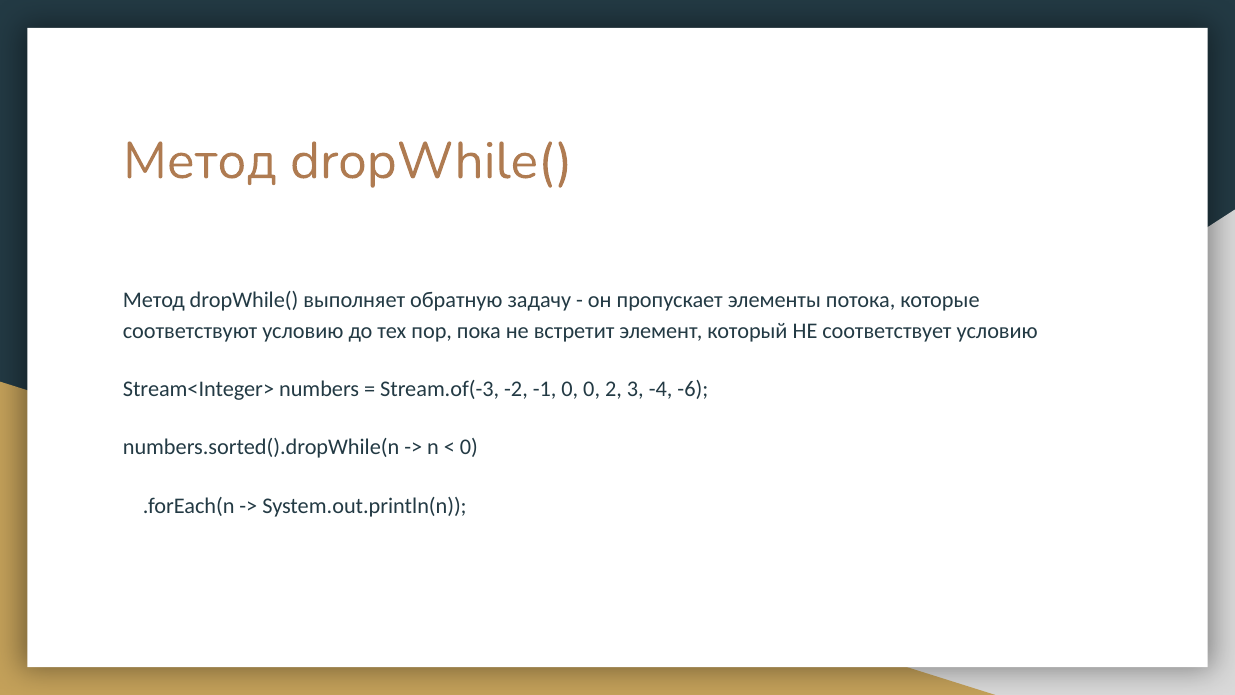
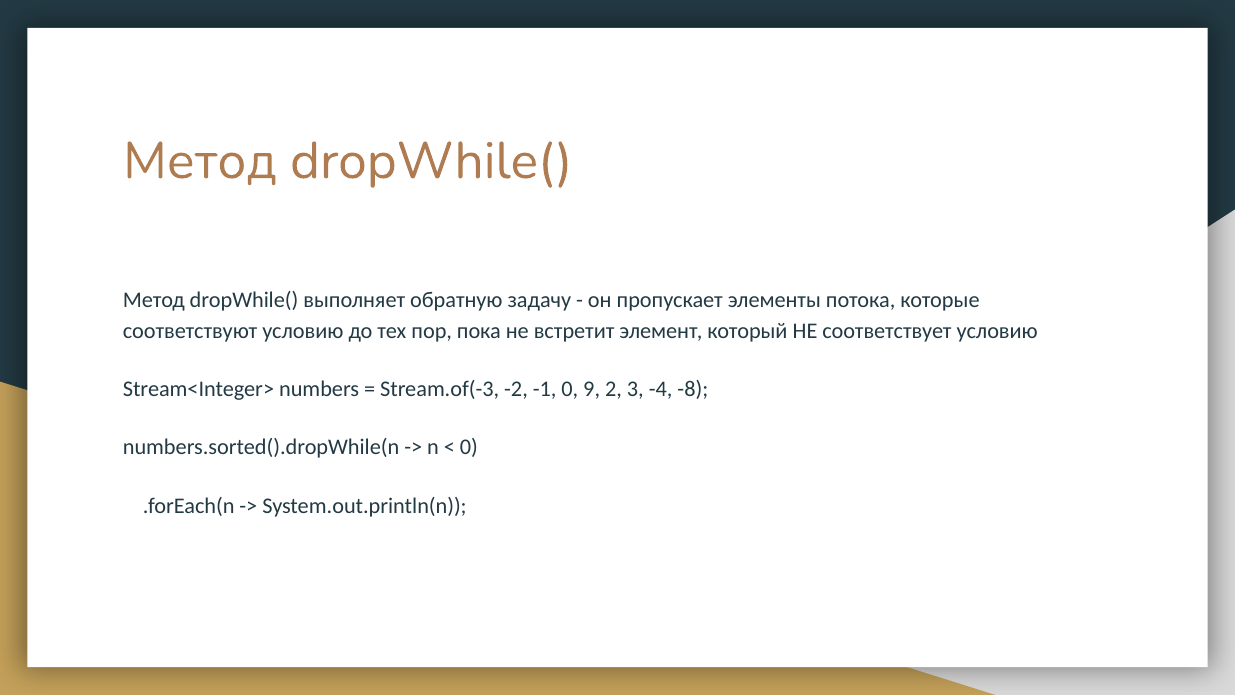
0 0: 0 -> 9
-6: -6 -> -8
